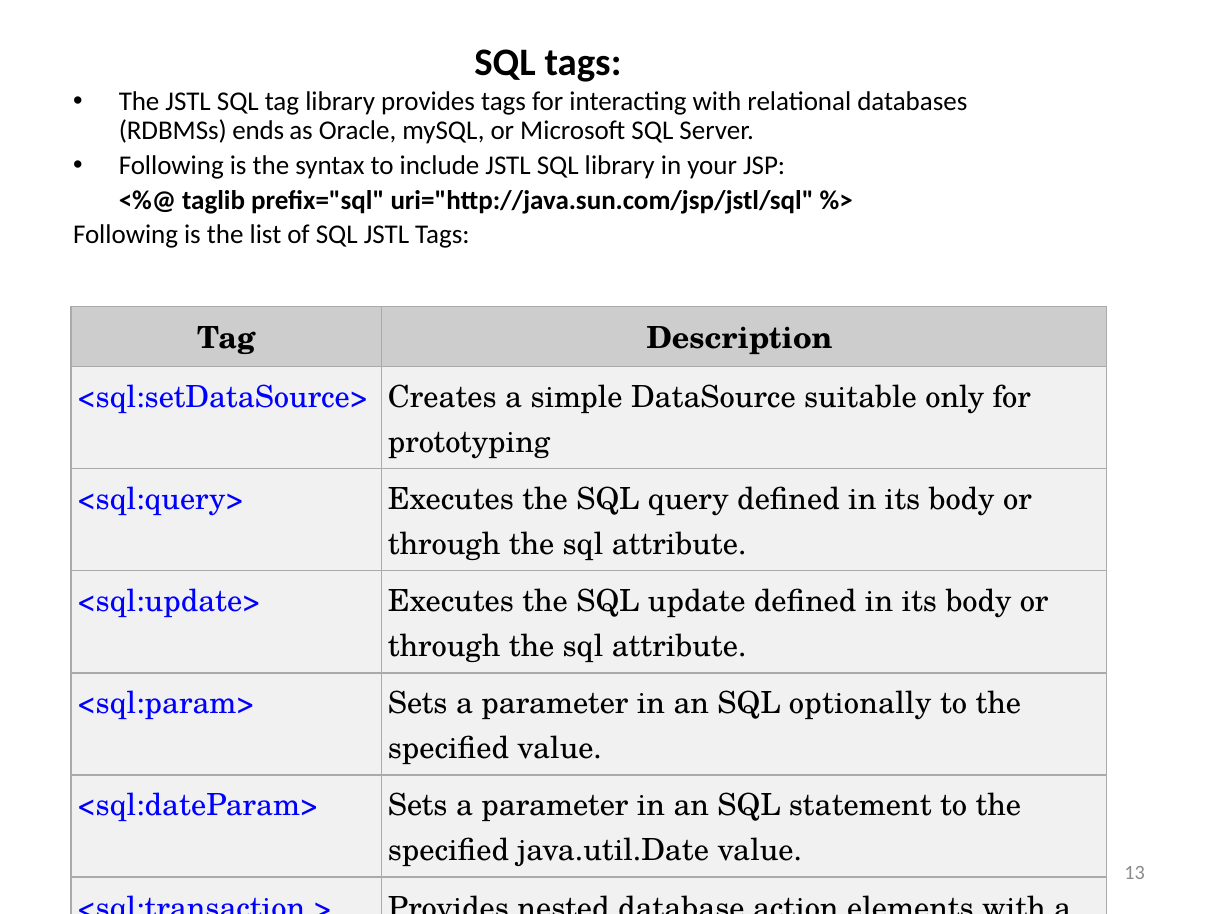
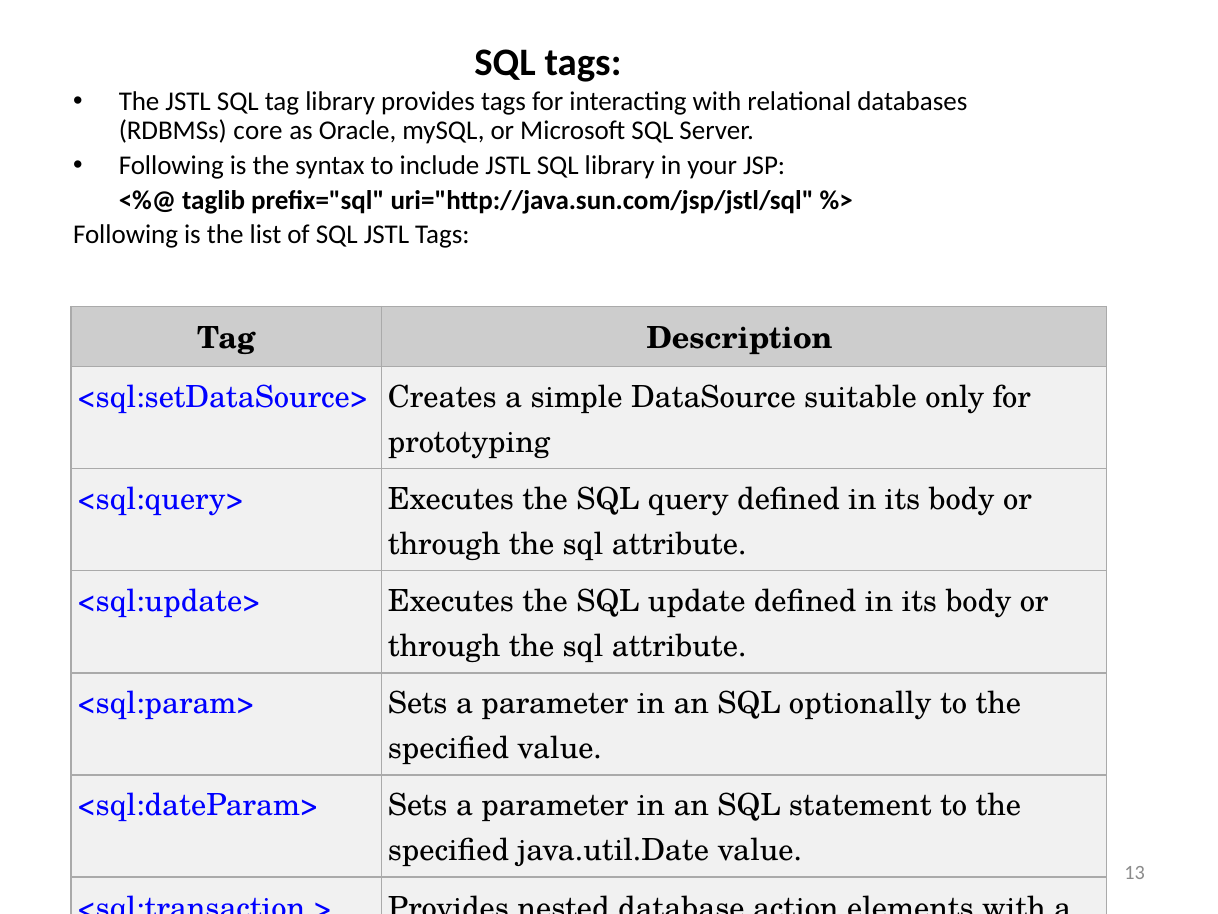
ends: ends -> core
